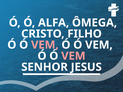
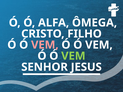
VEM at (73, 56) colour: pink -> light green
